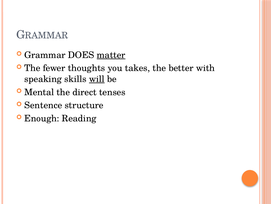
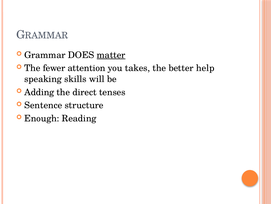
thoughts: thoughts -> attention
with: with -> help
will underline: present -> none
Mental: Mental -> Adding
